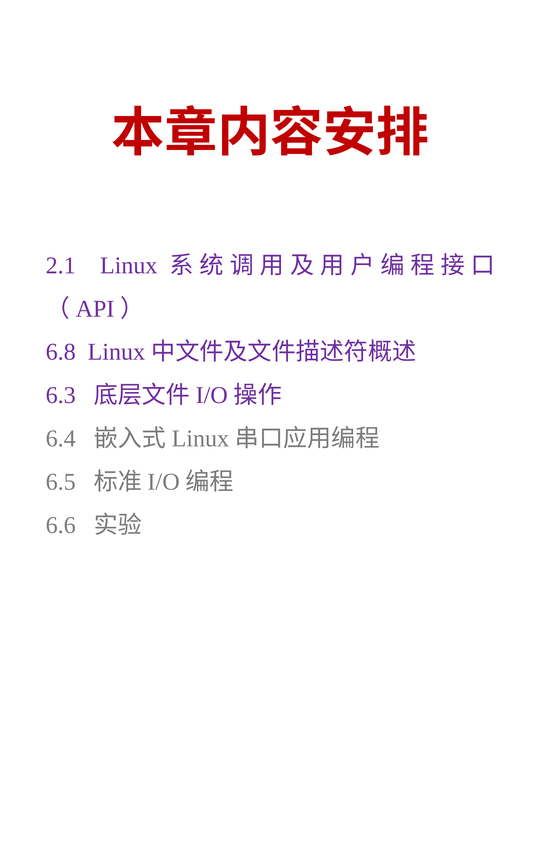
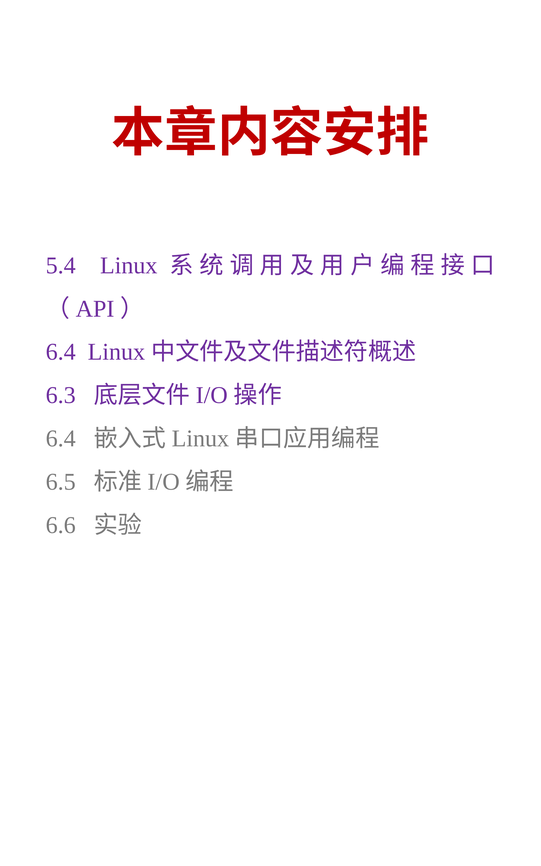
2.1: 2.1 -> 5.4
6.8 at (61, 352): 6.8 -> 6.4
